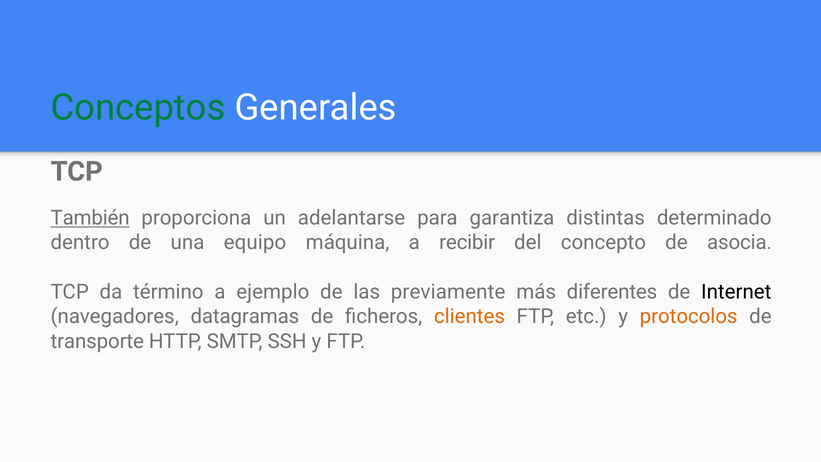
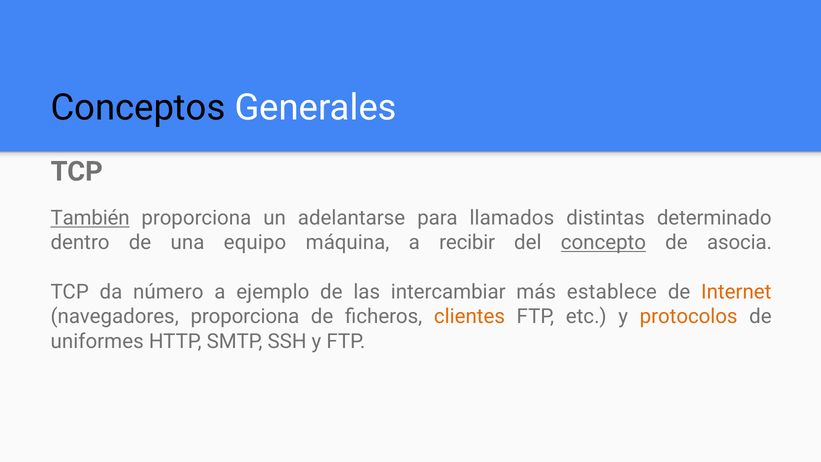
Conceptos colour: green -> black
garantiza: garantiza -> llamados
concepto underline: none -> present
término: término -> número
previamente: previamente -> intercambiar
diferentes: diferentes -> establece
Internet colour: black -> orange
navegadores datagramas: datagramas -> proporciona
transporte: transporte -> uniformes
